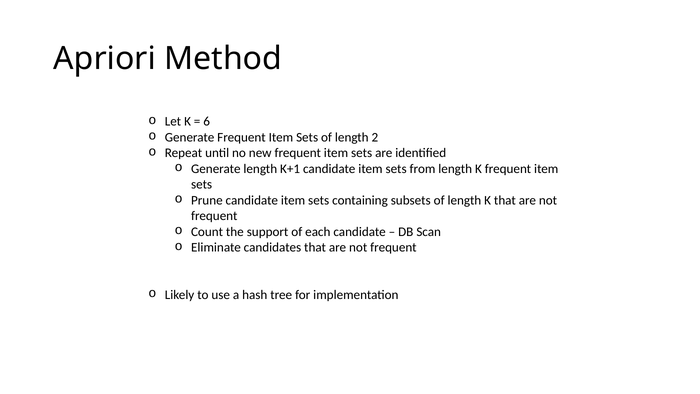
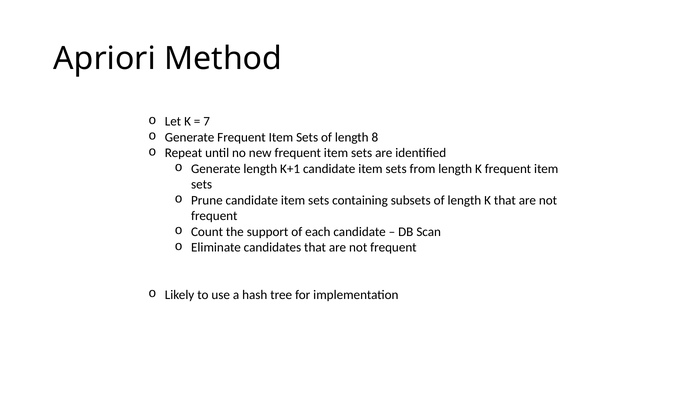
6: 6 -> 7
2: 2 -> 8
